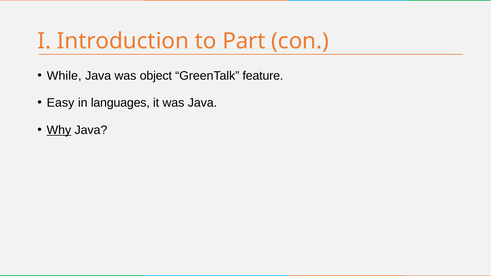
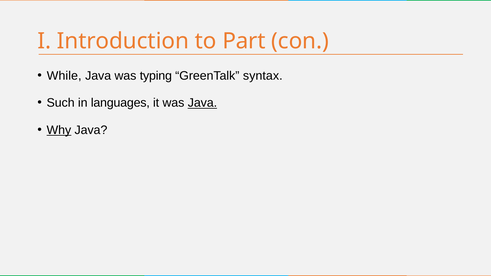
object: object -> typing
feature: feature -> syntax
Easy: Easy -> Such
Java at (202, 103) underline: none -> present
